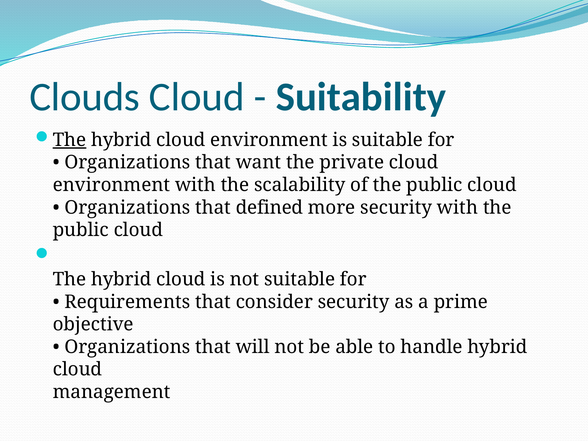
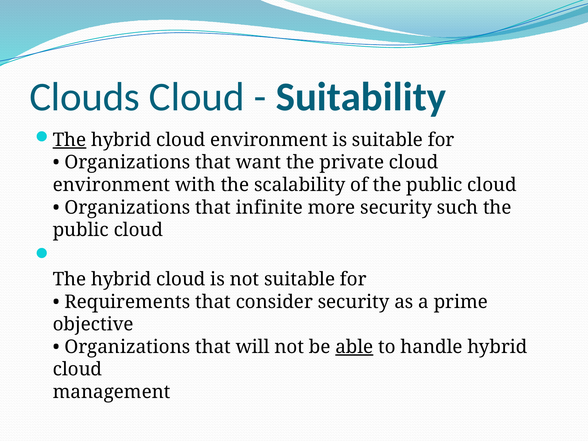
defined: defined -> infinite
security with: with -> such
able underline: none -> present
